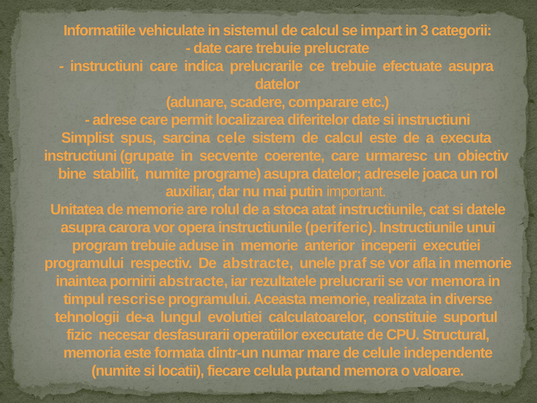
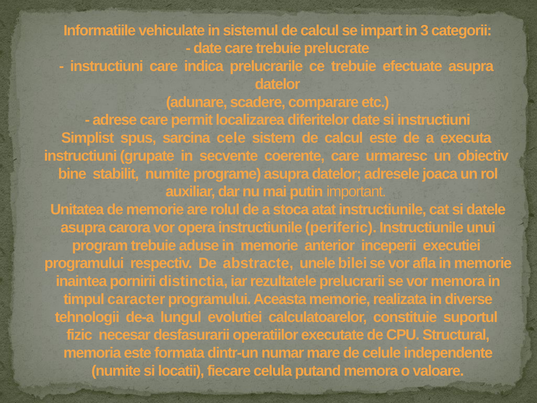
praf: praf -> bilei
pornirii abstracte: abstracte -> distinctia
rescrise: rescrise -> caracter
